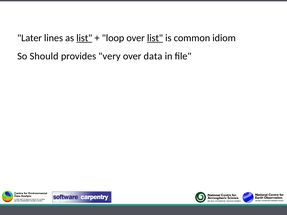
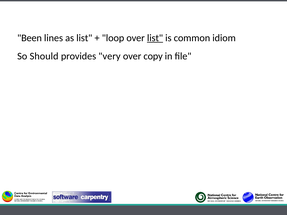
Later: Later -> Been
list at (84, 38) underline: present -> none
data: data -> copy
